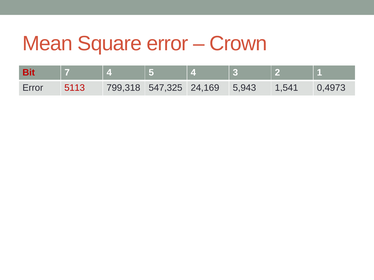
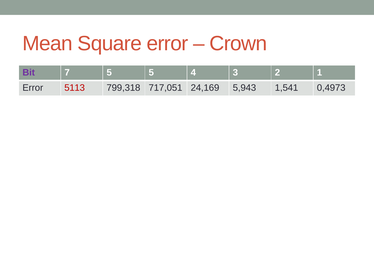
Bit colour: red -> purple
7 4: 4 -> 5
547,325: 547,325 -> 717,051
